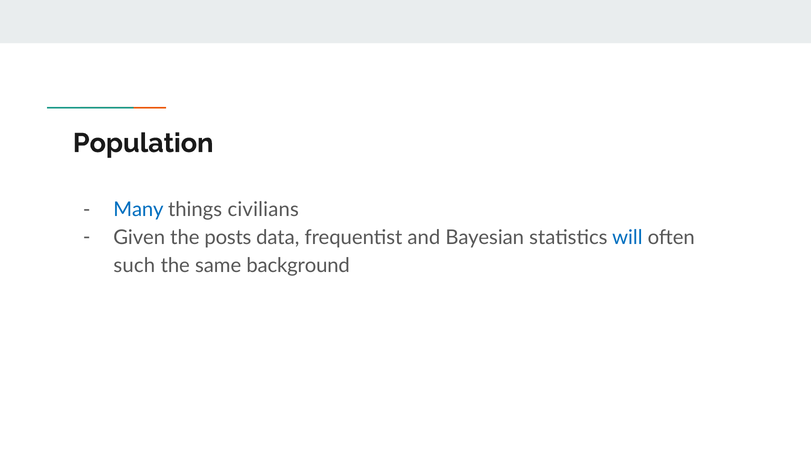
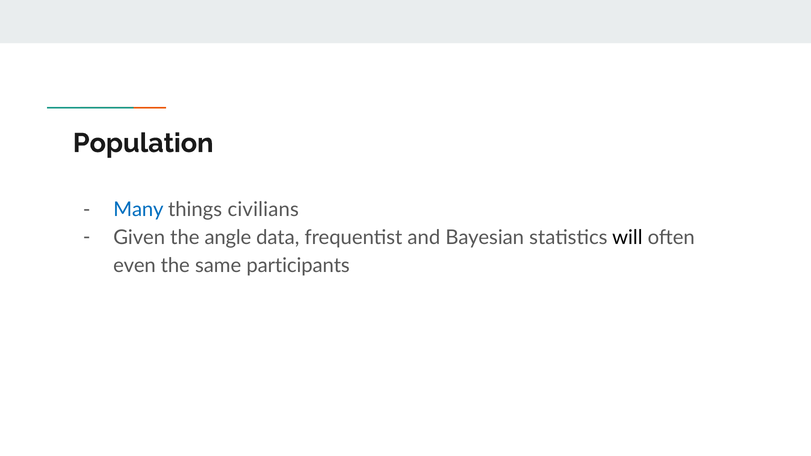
posts: posts -> angle
will colour: blue -> black
such: such -> even
background: background -> participants
